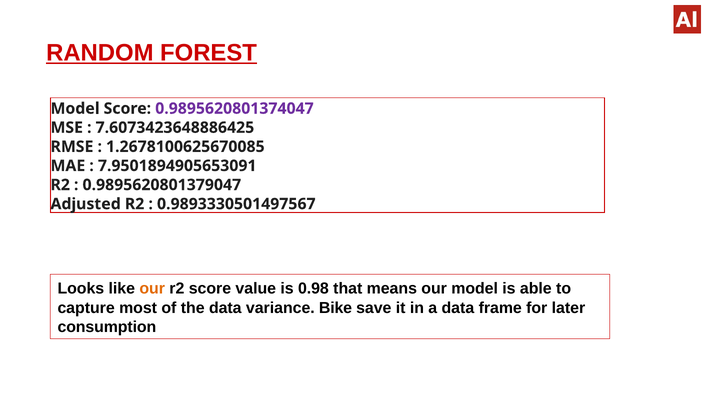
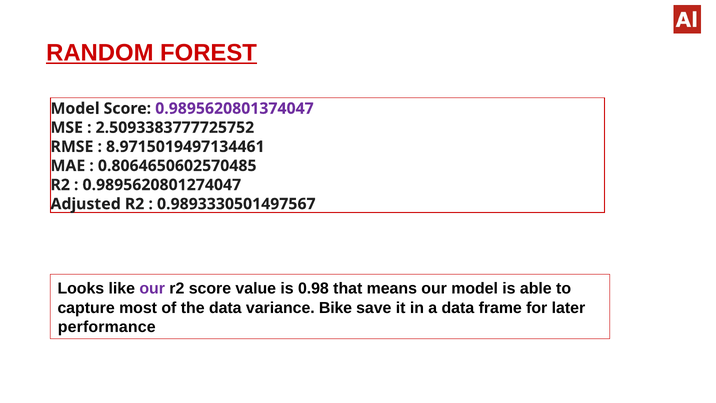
7.6073423648886425: 7.6073423648886425 -> 2.5093383777725752
1.2678100625670085: 1.2678100625670085 -> 8.9715019497134461
7.9501894905653091: 7.9501894905653091 -> 0.8064650602570485
0.9895620801379047: 0.9895620801379047 -> 0.9895620801274047
our at (152, 289) colour: orange -> purple
consumption: consumption -> performance
